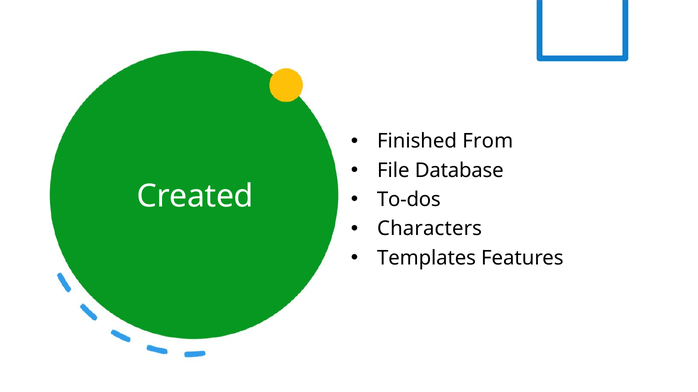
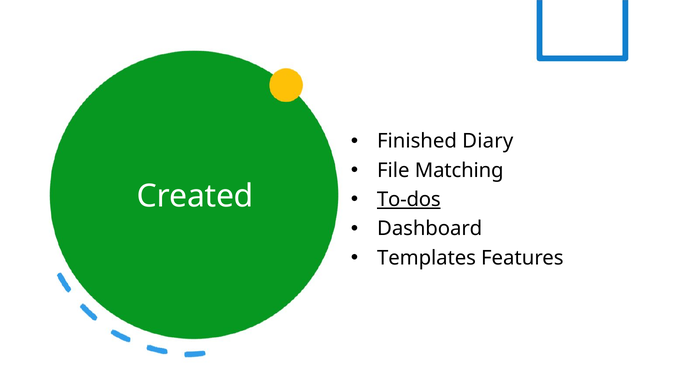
From: From -> Diary
Database: Database -> Matching
To-dos underline: none -> present
Characters: Characters -> Dashboard
